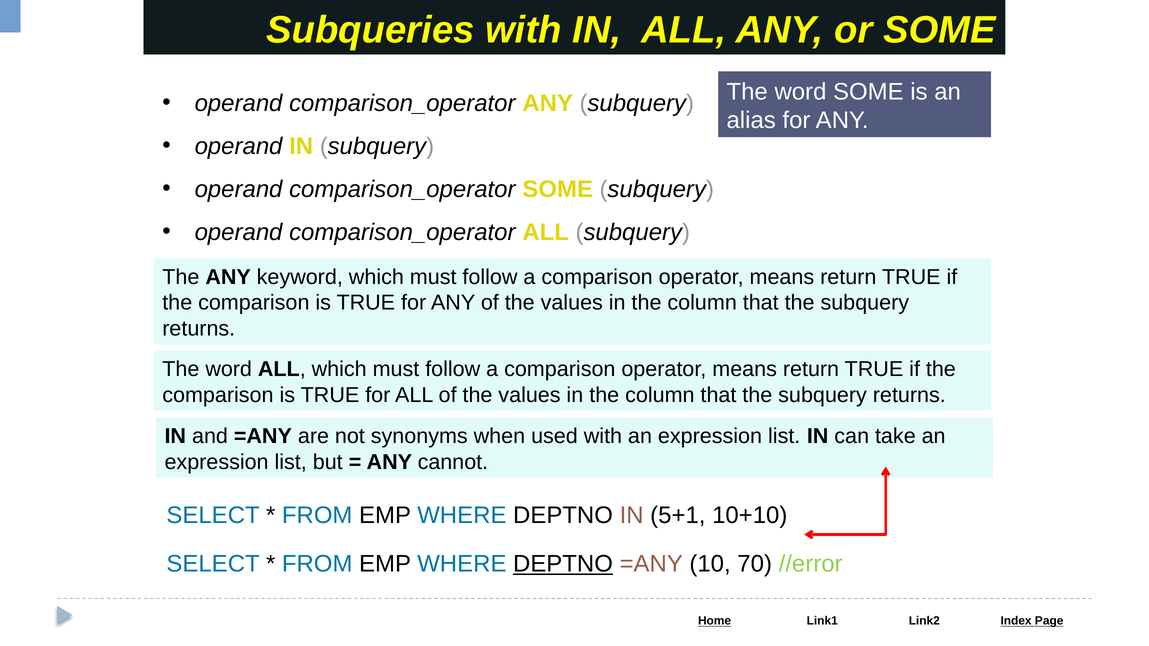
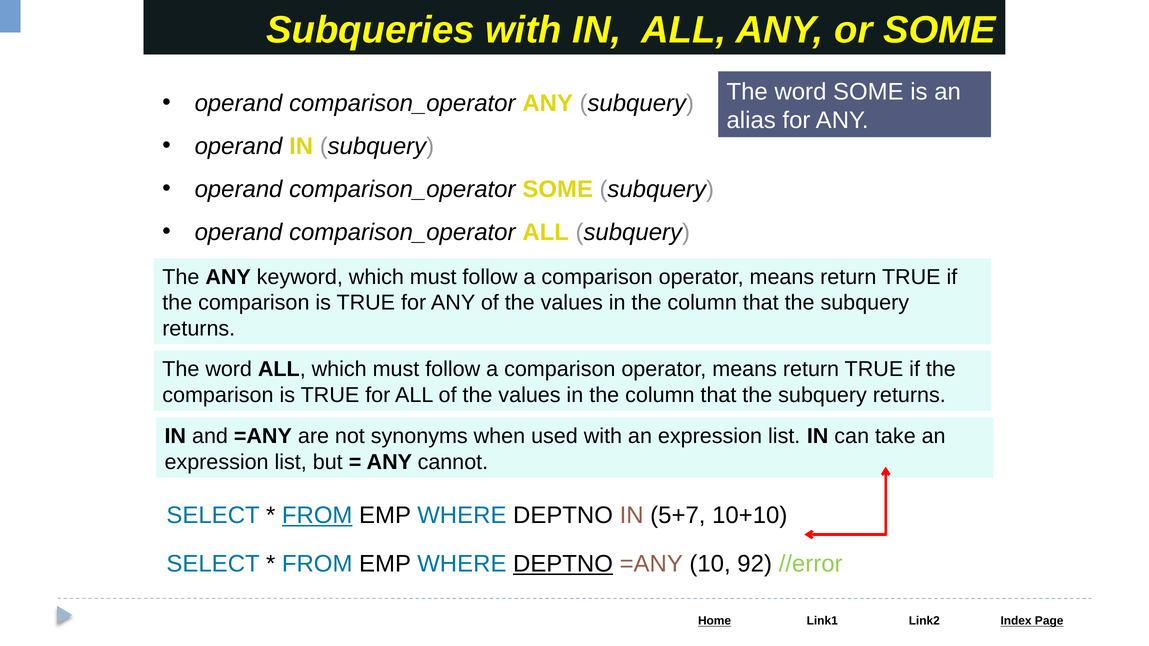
FROM at (317, 516) underline: none -> present
5+1: 5+1 -> 5+7
70: 70 -> 92
